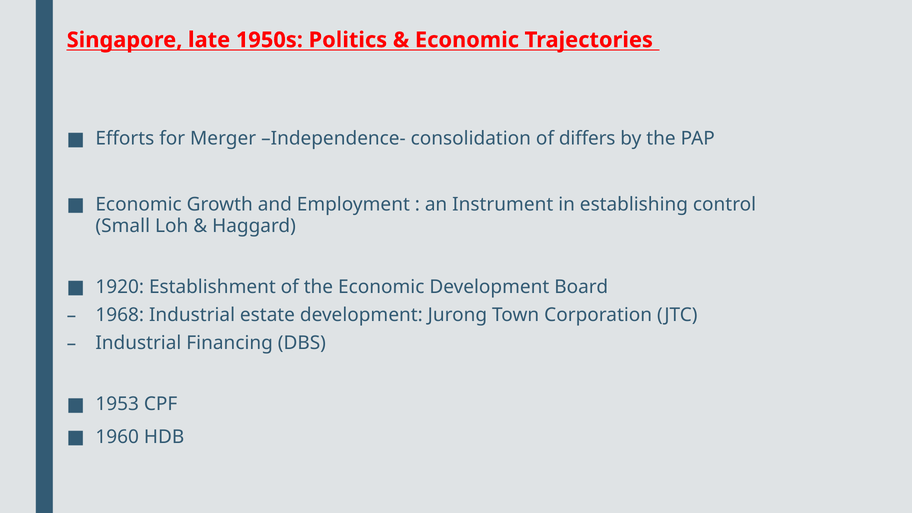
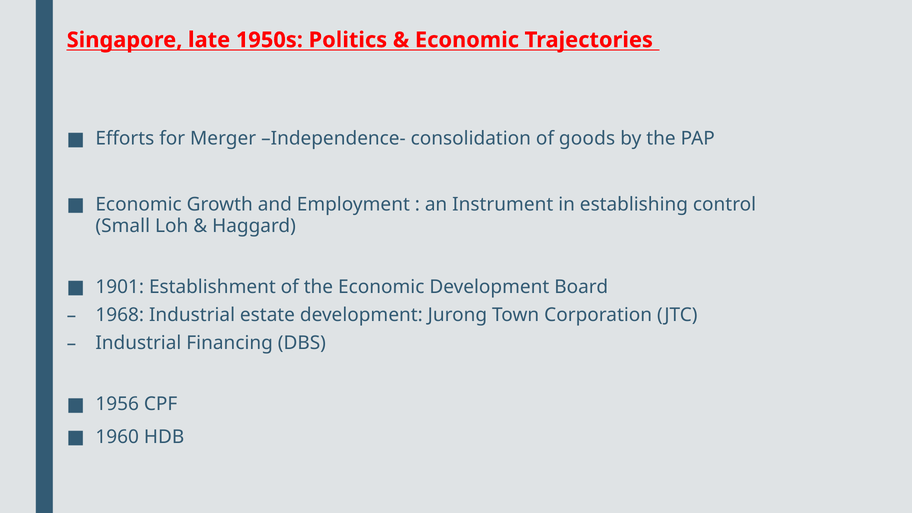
differs: differs -> goods
1920: 1920 -> 1901
1953: 1953 -> 1956
